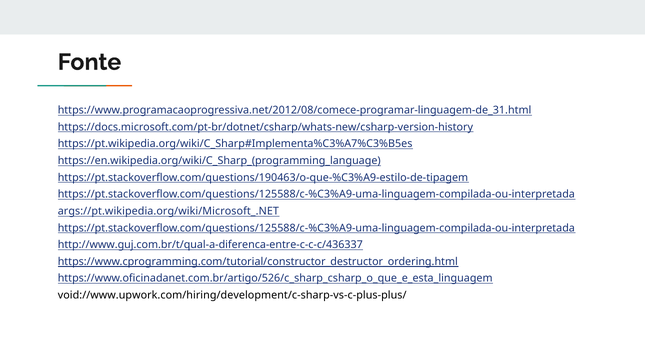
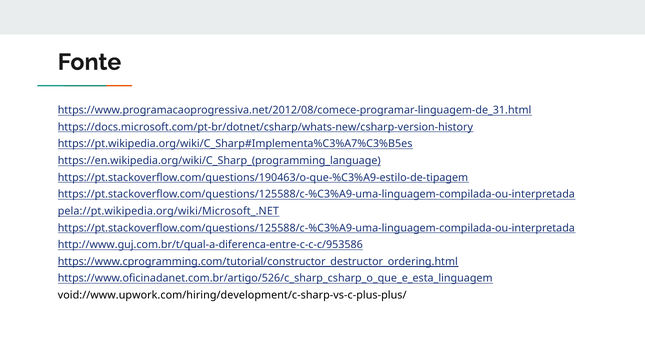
args://pt.wikipedia.org/wiki/Microsoft_.NET: args://pt.wikipedia.org/wiki/Microsoft_.NET -> pela://pt.wikipedia.org/wiki/Microsoft_.NET
http://www.guj.com.br/t/qual-a-diferenca-entre-c-c-c/436337: http://www.guj.com.br/t/qual-a-diferenca-entre-c-c-c/436337 -> http://www.guj.com.br/t/qual-a-diferenca-entre-c-c-c/953586
